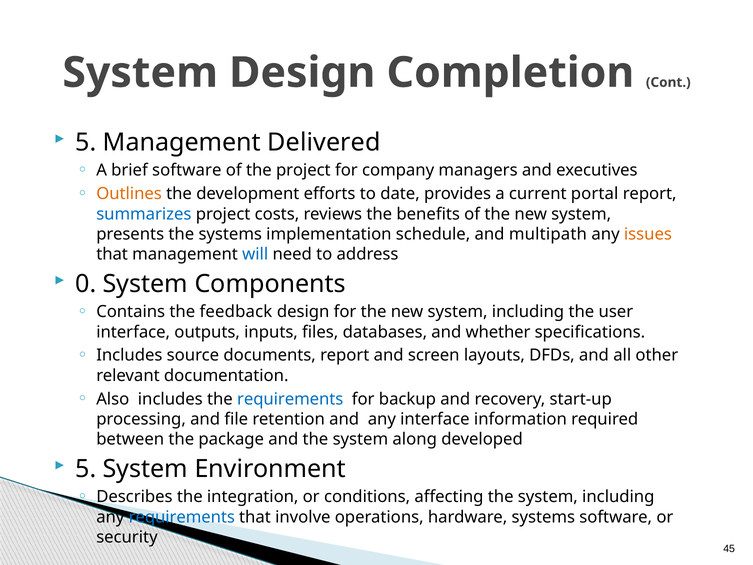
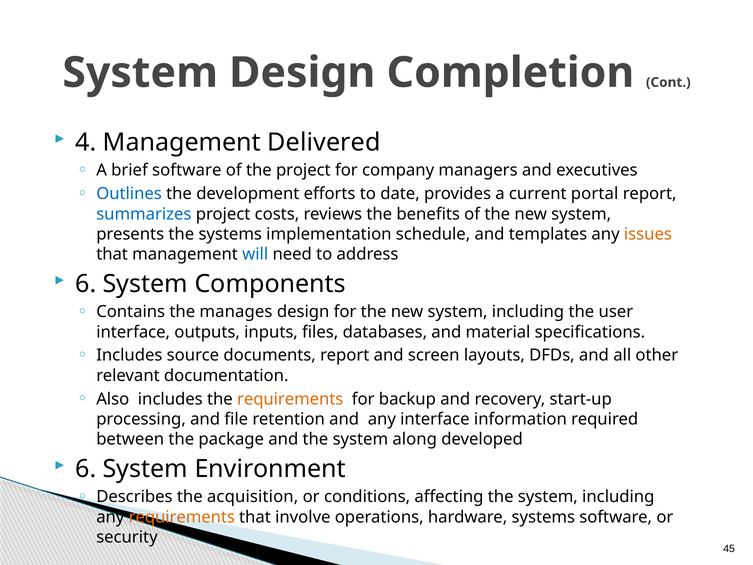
5 at (86, 142): 5 -> 4
Outlines colour: orange -> blue
multipath: multipath -> templates
0 at (86, 284): 0 -> 6
feedback: feedback -> manages
whether: whether -> material
requirements at (290, 399) colour: blue -> orange
5 at (86, 469): 5 -> 6
integration: integration -> acquisition
requirements at (182, 517) colour: blue -> orange
